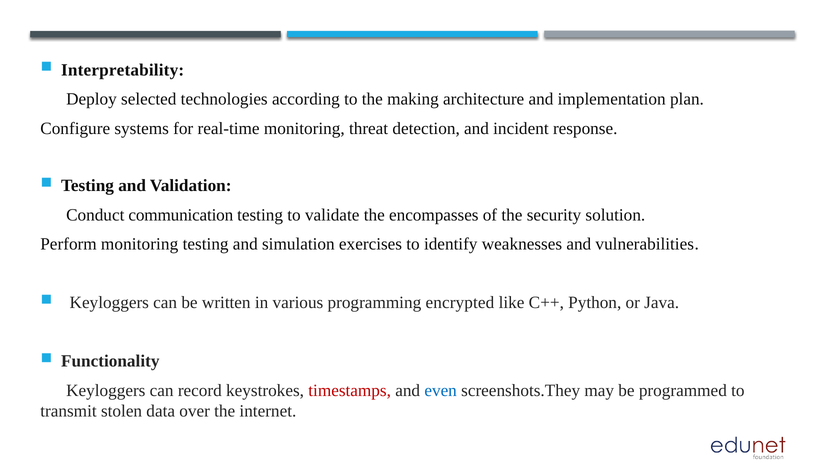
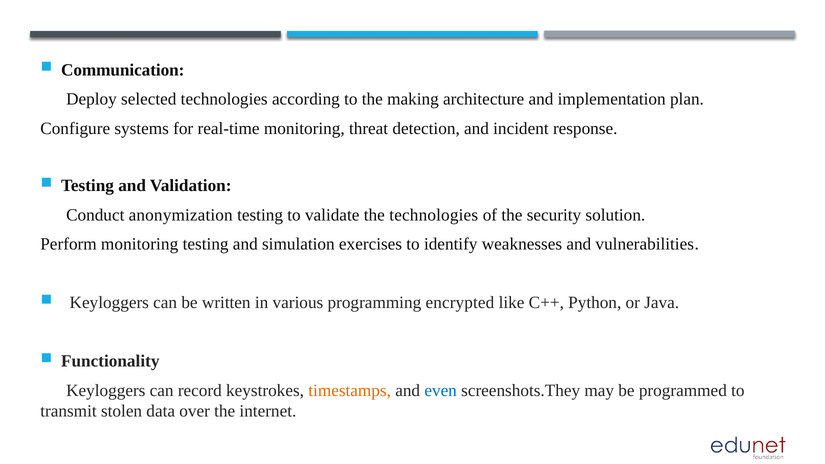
Interpretability: Interpretability -> Communication
communication: communication -> anonymization
the encompasses: encompasses -> technologies
timestamps colour: red -> orange
